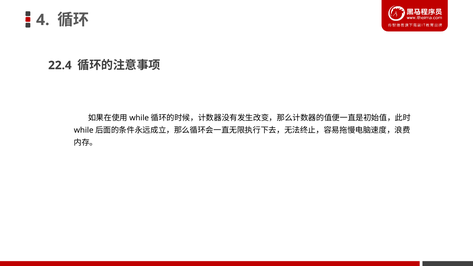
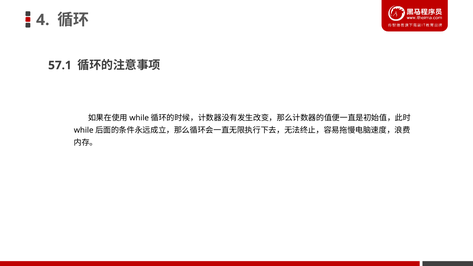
22.4: 22.4 -> 57.1
